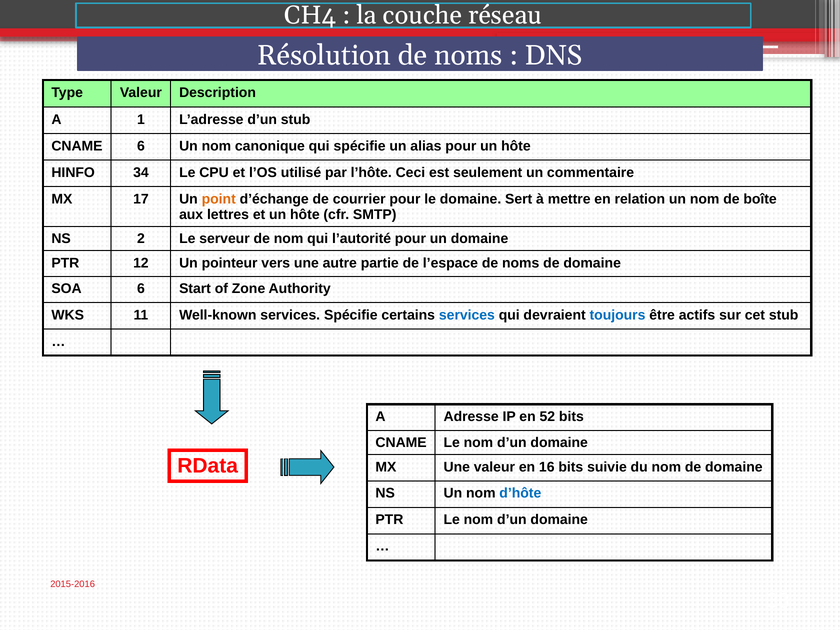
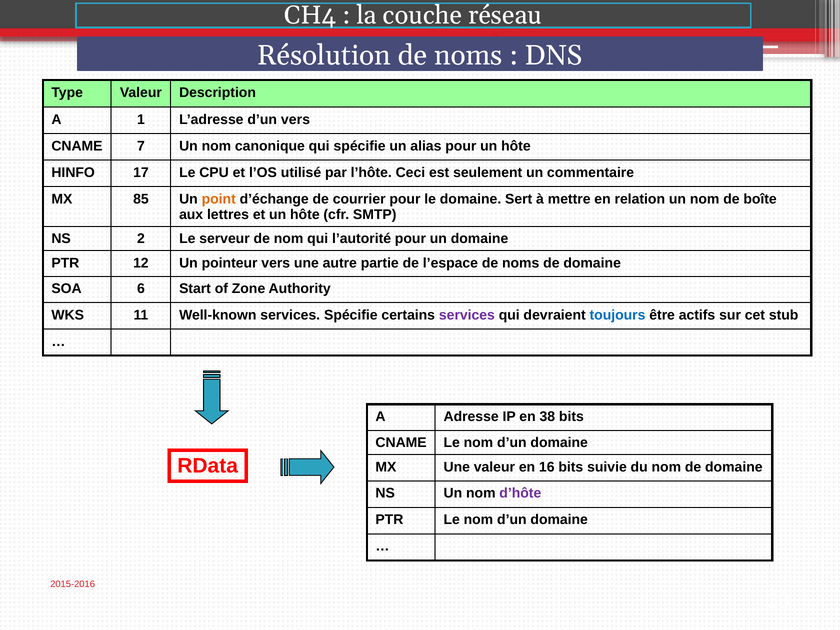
d’un stub: stub -> vers
CNAME 6: 6 -> 7
34: 34 -> 17
17: 17 -> 85
services at (467, 315) colour: blue -> purple
en 52: 52 -> 38
d’hôte colour: blue -> purple
